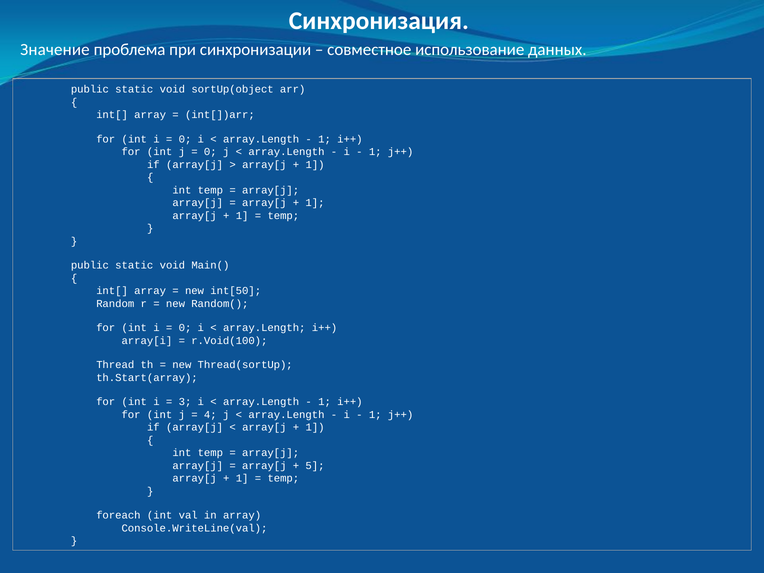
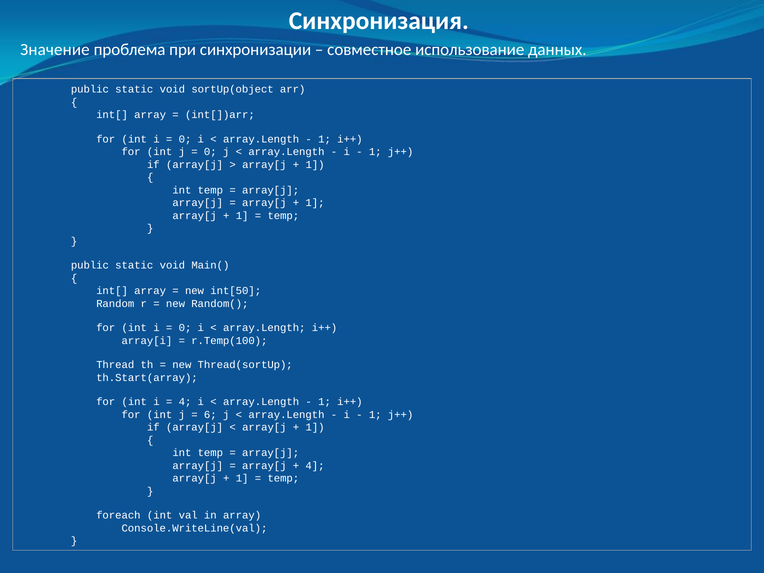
r.Void(100: r.Void(100 -> r.Temp(100
3 at (185, 402): 3 -> 4
4: 4 -> 6
5 at (315, 466): 5 -> 4
